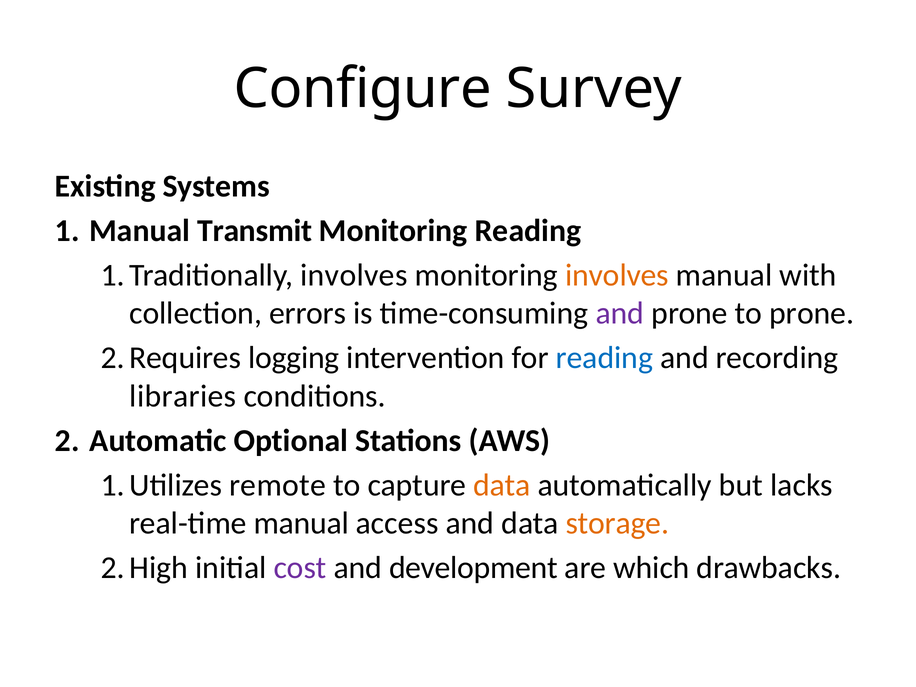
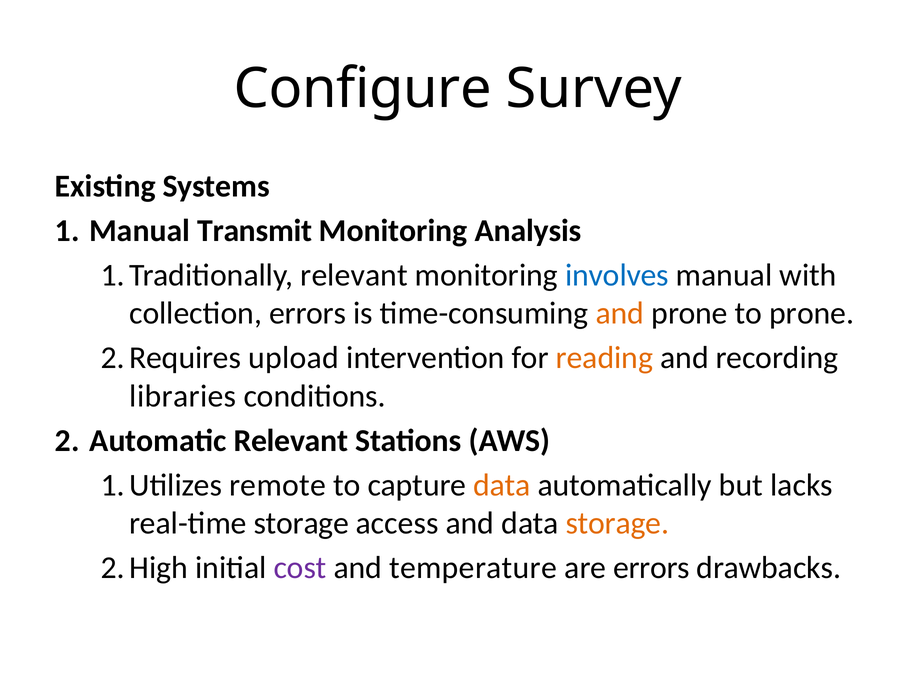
Monitoring Reading: Reading -> Analysis
involves at (354, 275): involves -> relevant
involves at (617, 275) colour: orange -> blue
and at (620, 313) colour: purple -> orange
logging: logging -> upload
reading at (604, 358) colour: blue -> orange
Automatic Optional: Optional -> Relevant
real-time manual: manual -> storage
development: development -> temperature
are which: which -> errors
